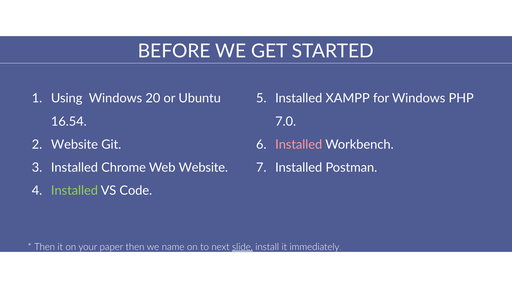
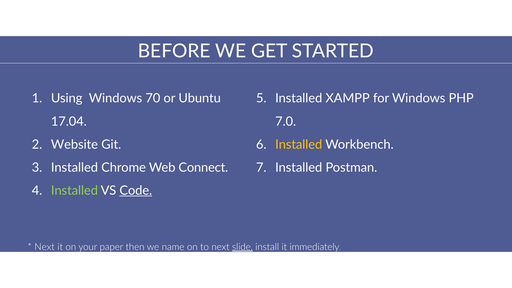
20: 20 -> 70
16.54: 16.54 -> 17.04
Installed at (299, 145) colour: pink -> yellow
Web Website: Website -> Connect
Code underline: none -> present
Then at (45, 247): Then -> Next
